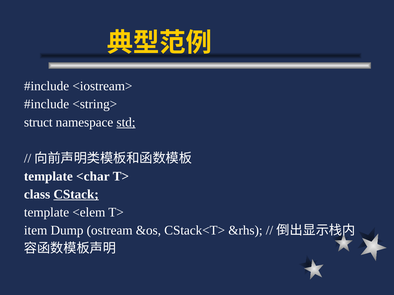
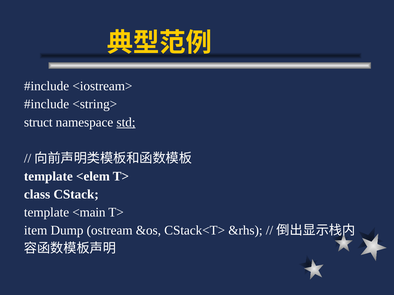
<char: <char -> <elem
CStack underline: present -> none
<elem: <elem -> <main
